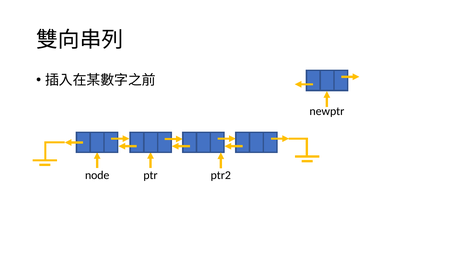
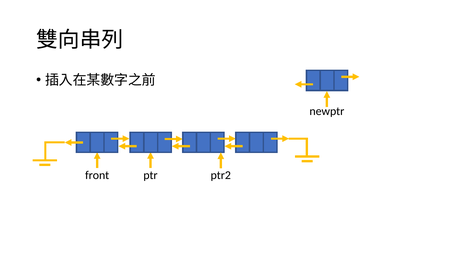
node: node -> front
